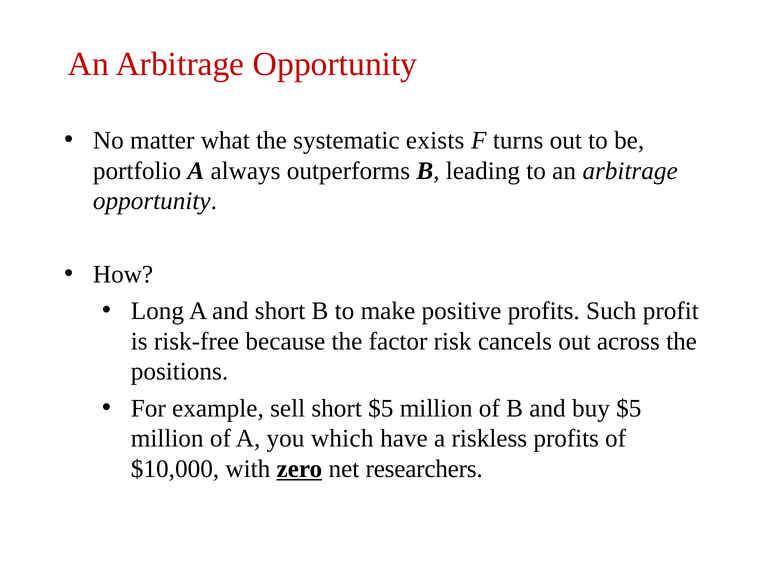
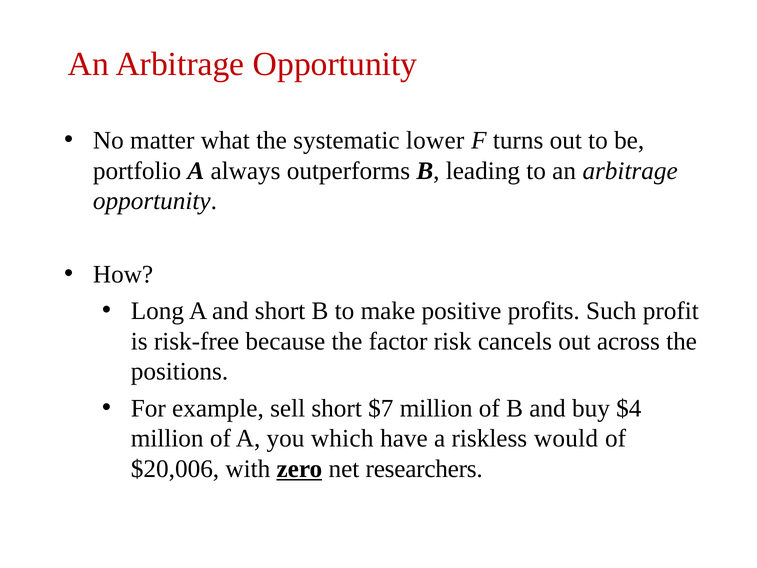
exists: exists -> lower
short $5: $5 -> $7
buy $5: $5 -> $4
riskless profits: profits -> would
$10,000: $10,000 -> $20,006
